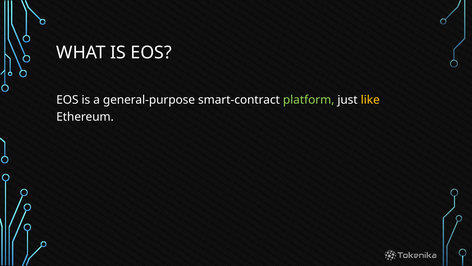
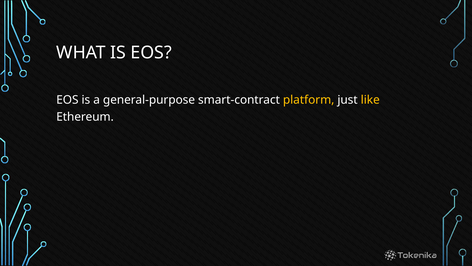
platform colour: light green -> yellow
